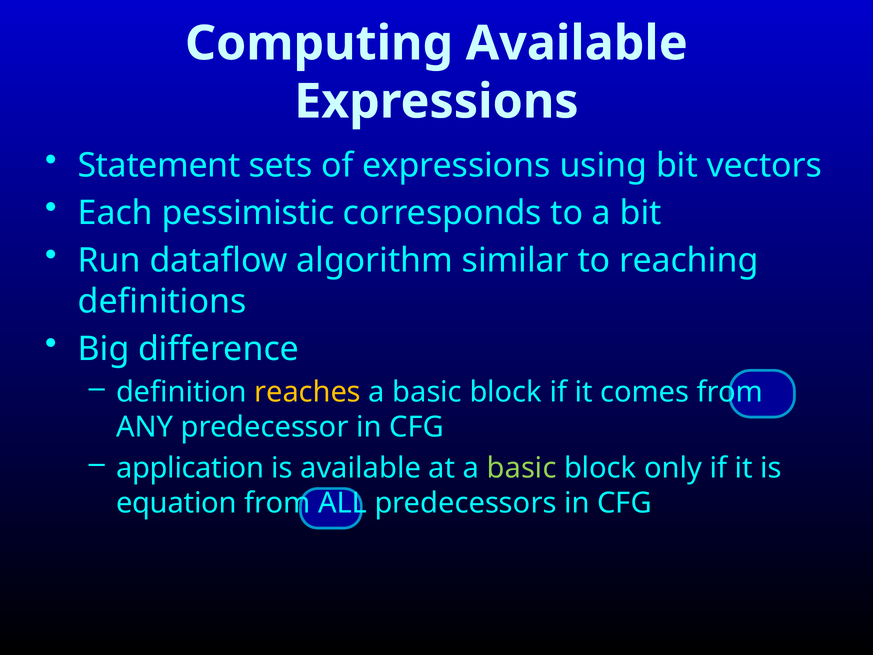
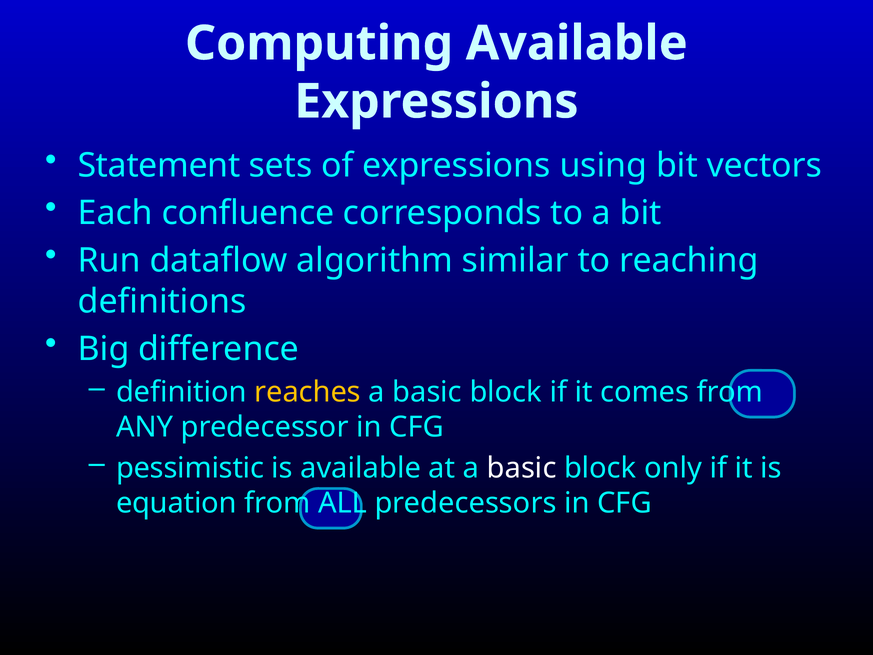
pessimistic: pessimistic -> confluence
application: application -> pessimistic
basic at (522, 468) colour: light green -> white
